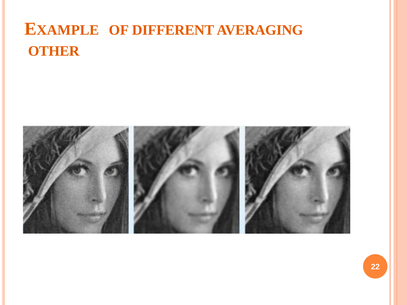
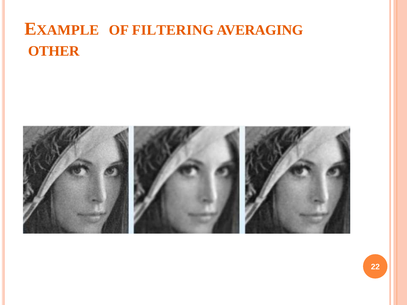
DIFFERENT: DIFFERENT -> FILTERING
